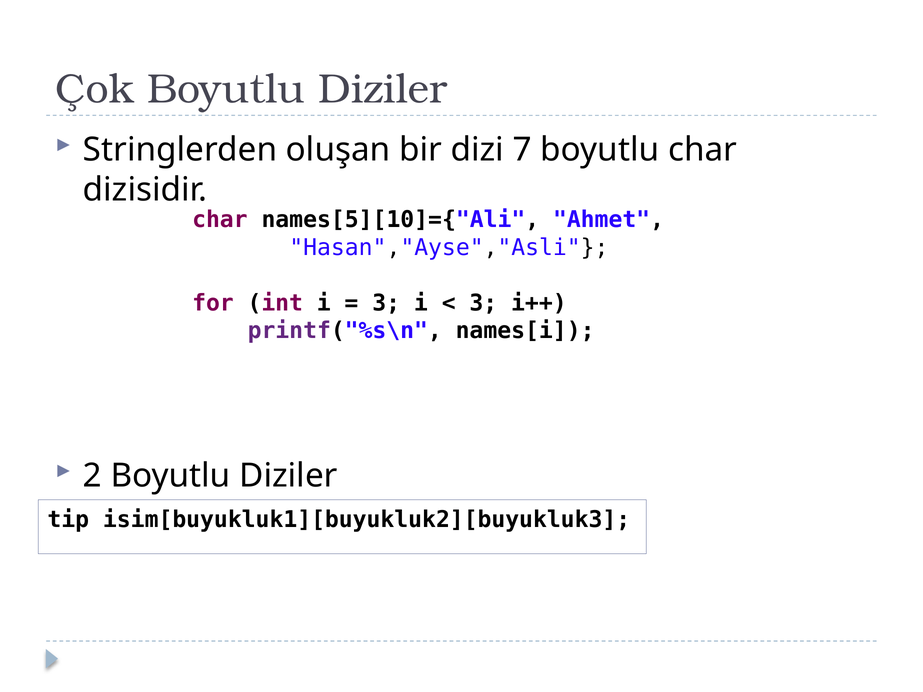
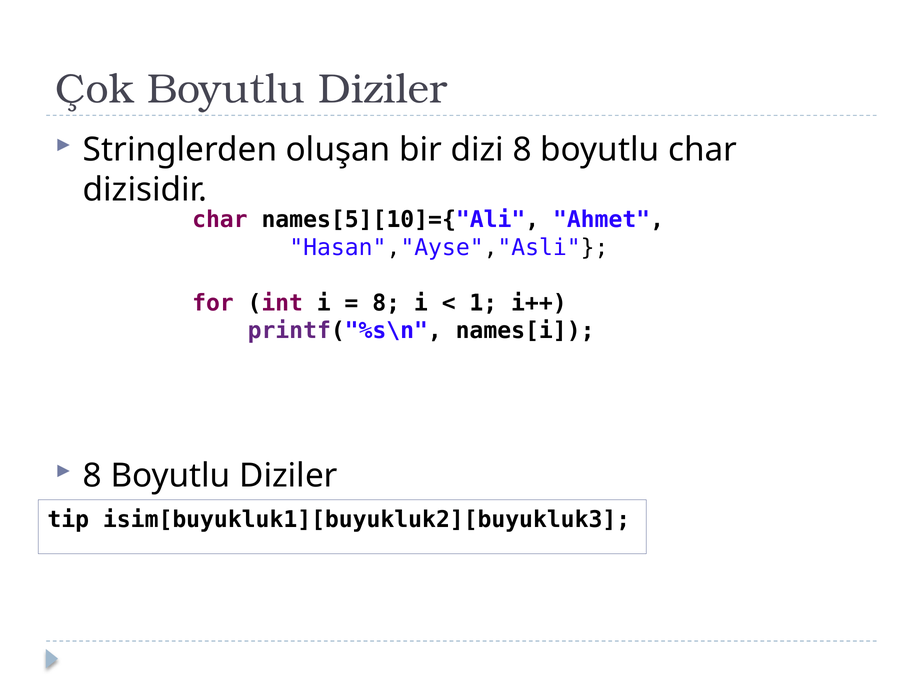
dizi 7: 7 -> 8
3 at (386, 303): 3 -> 8
3 at (483, 303): 3 -> 1
2 at (92, 476): 2 -> 8
